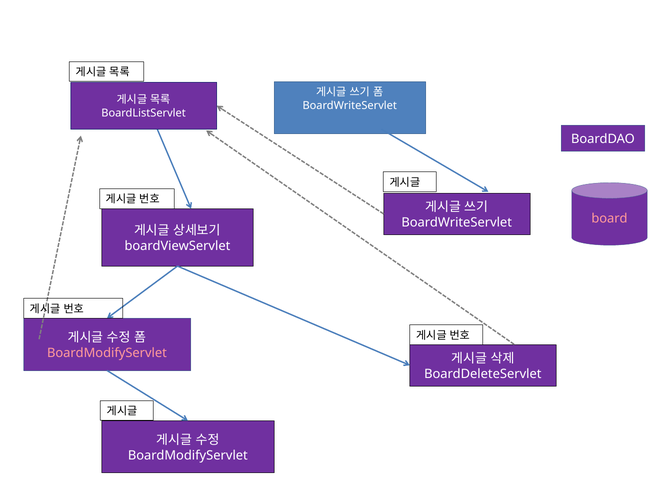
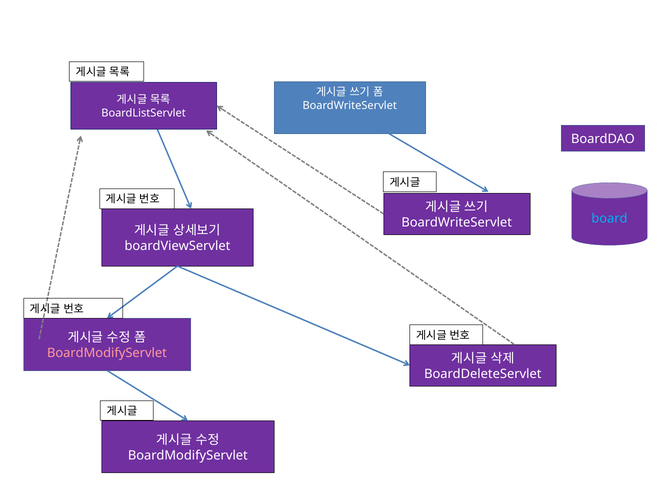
board colour: pink -> light blue
